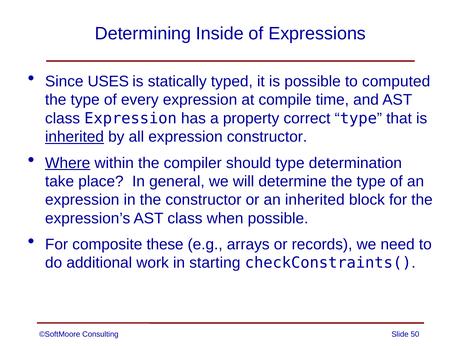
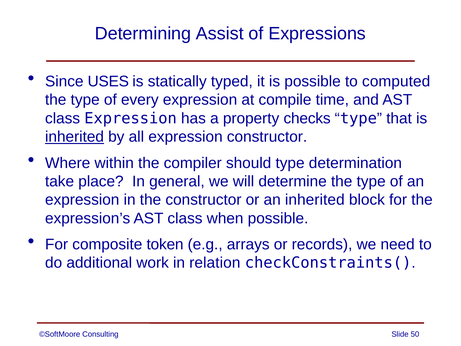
Inside: Inside -> Assist
correct: correct -> checks
Where underline: present -> none
these: these -> token
starting: starting -> relation
